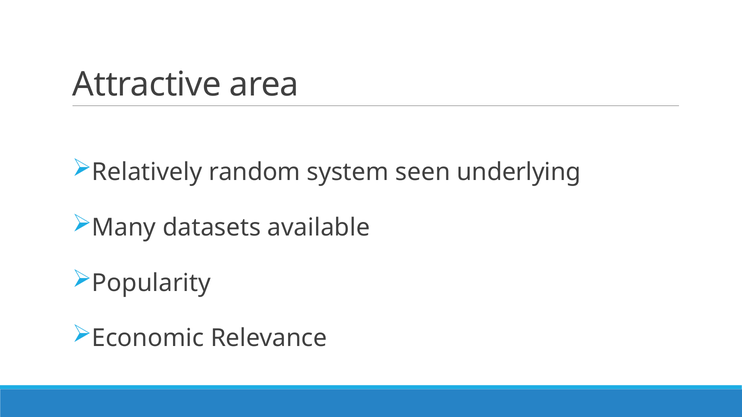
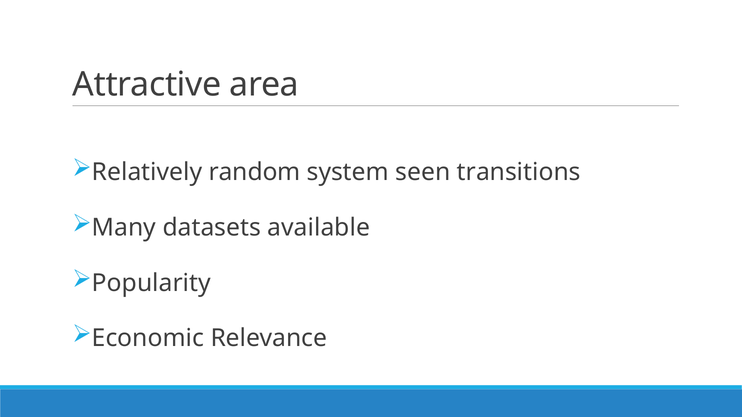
underlying: underlying -> transitions
